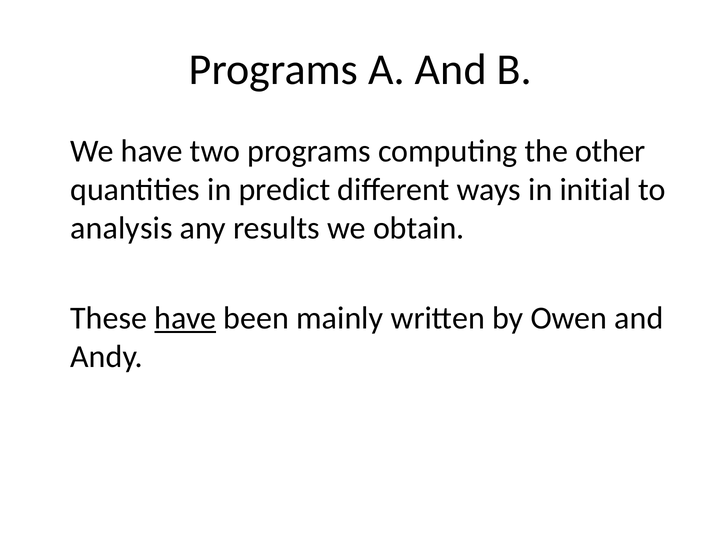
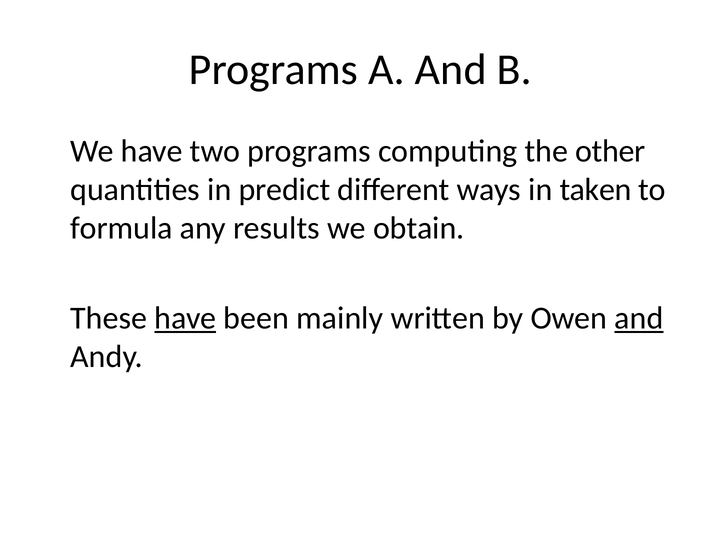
initial: initial -> taken
analysis: analysis -> formula
and at (639, 318) underline: none -> present
